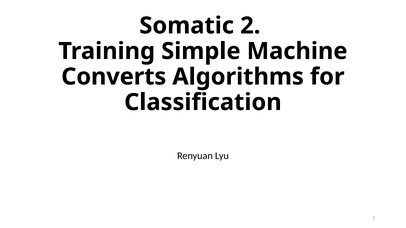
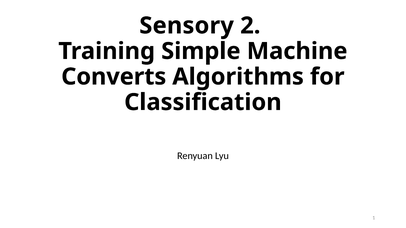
Somatic: Somatic -> Sensory
